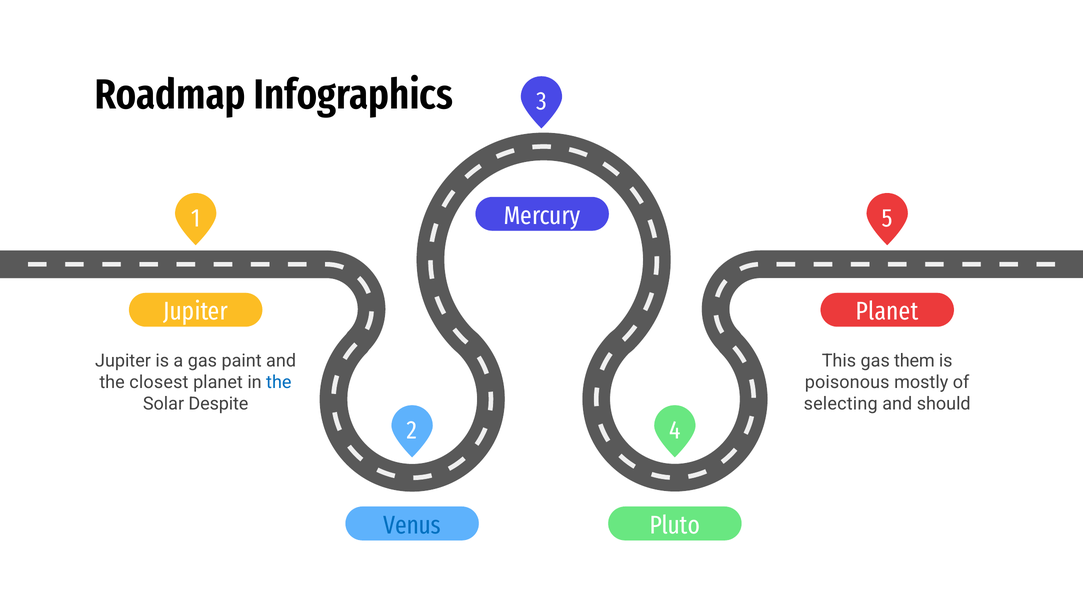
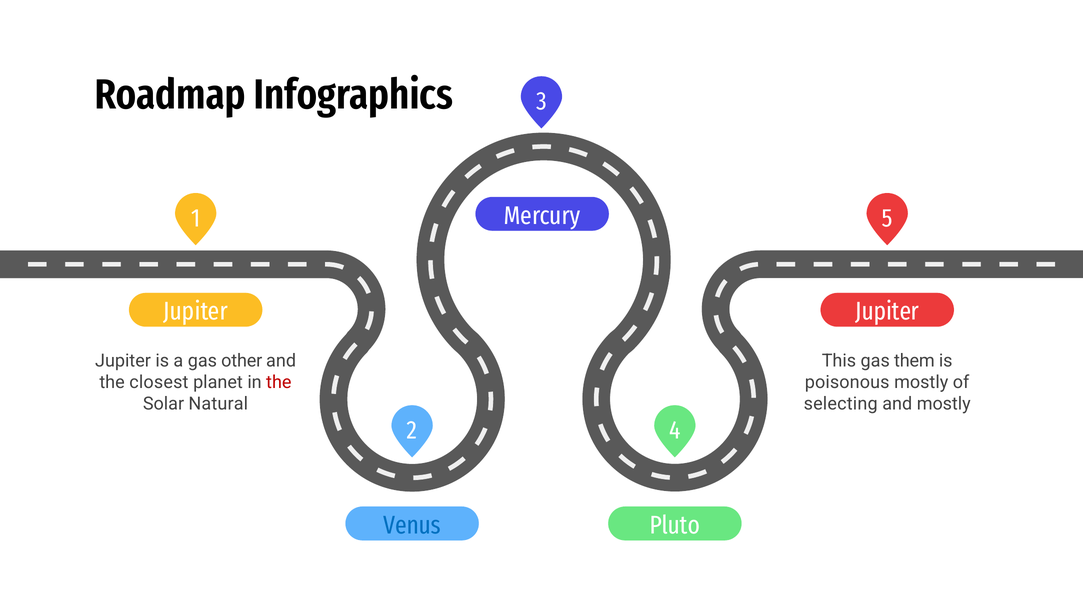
Planet at (887, 312): Planet -> Jupiter
paint: paint -> other
the at (279, 382) colour: blue -> red
Despite: Despite -> Natural
and should: should -> mostly
